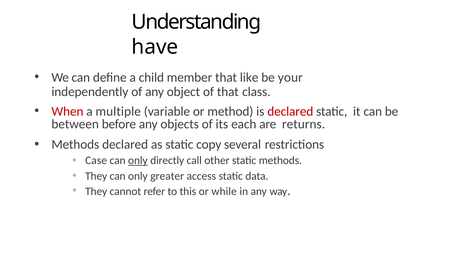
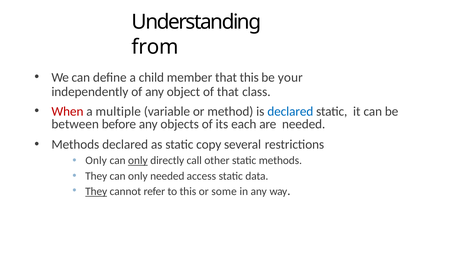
have: have -> from
that like: like -> this
declared at (290, 111) colour: red -> blue
are returns: returns -> needed
Case at (96, 160): Case -> Only
only greater: greater -> needed
They at (96, 191) underline: none -> present
while: while -> some
